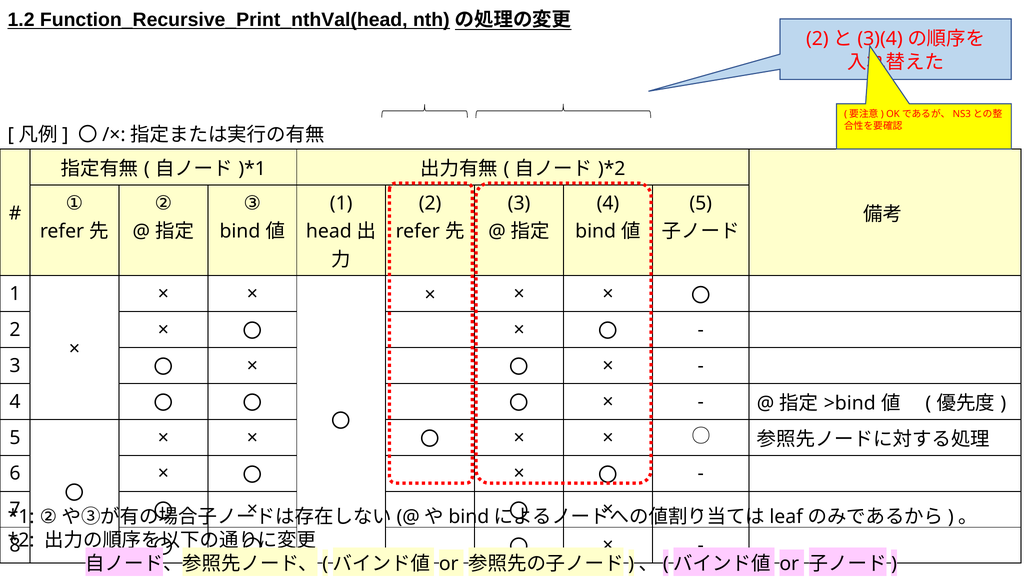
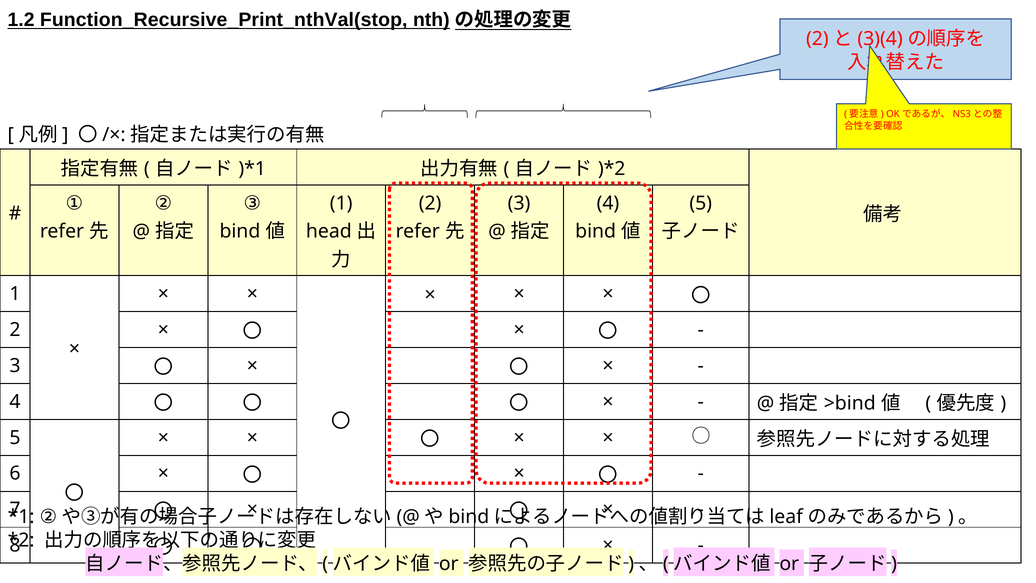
Function_Recursive_Print_nthVal(head: Function_Recursive_Print_nthVal(head -> Function_Recursive_Print_nthVal(stop
